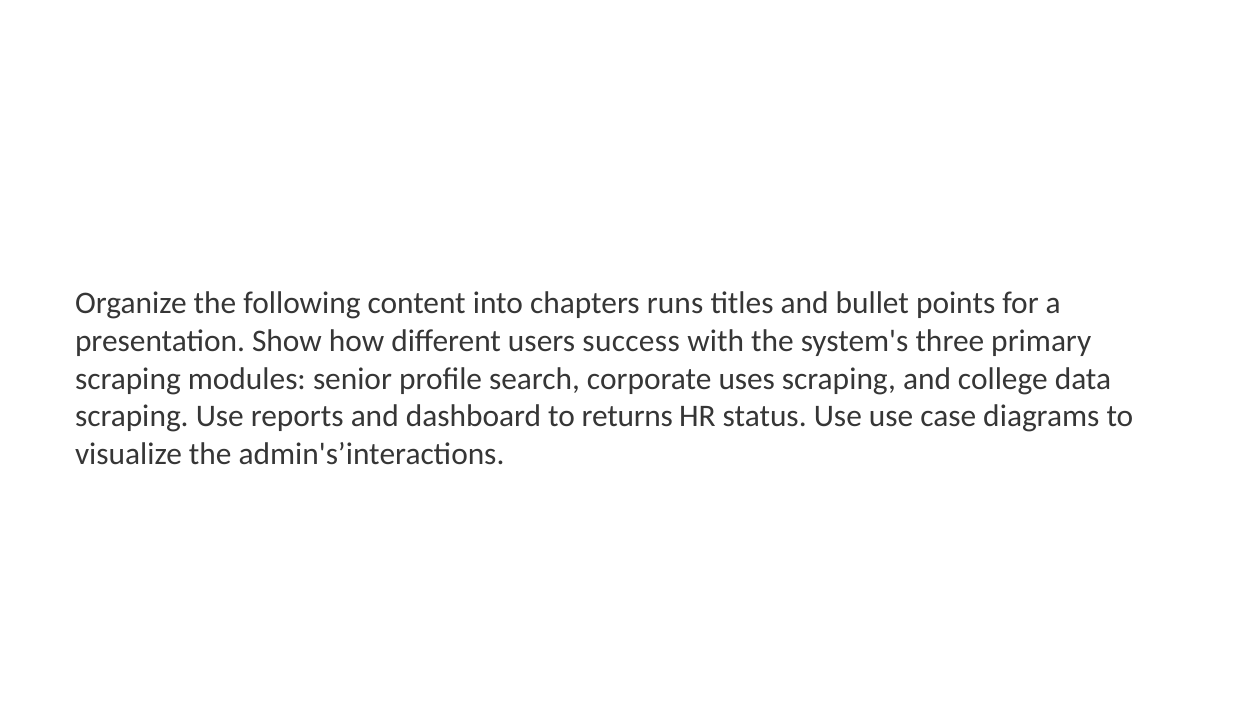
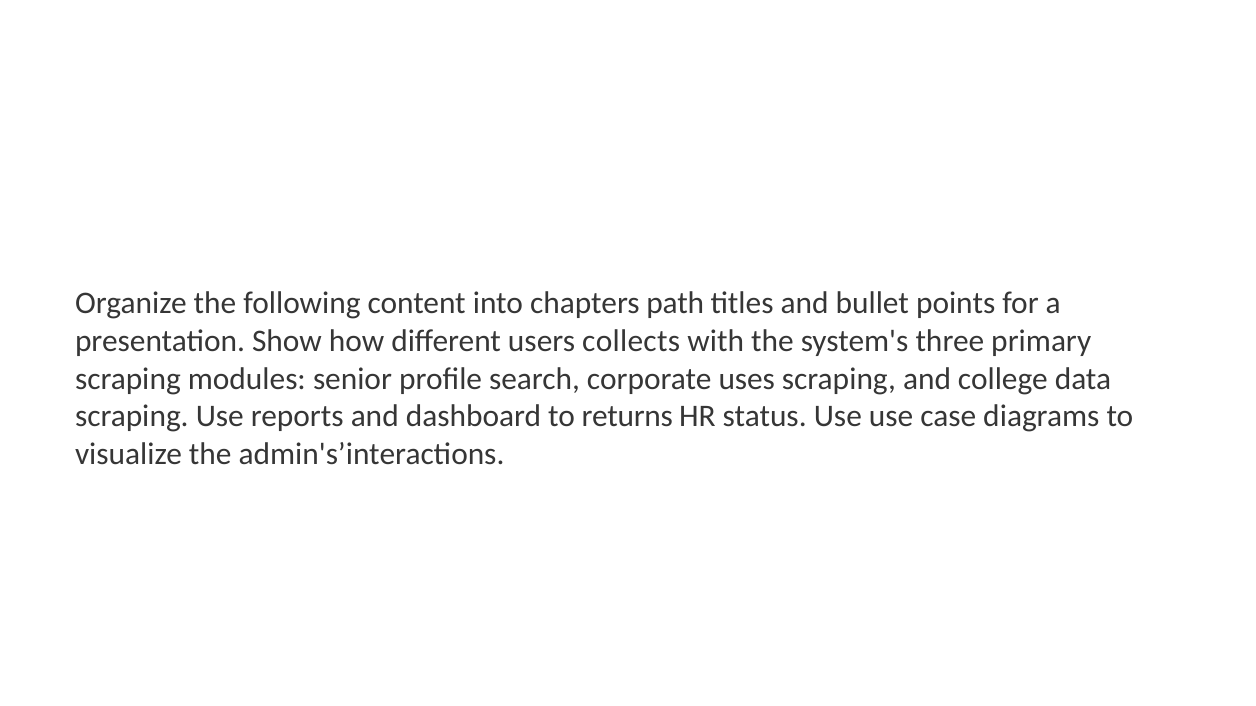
runs: runs -> path
success: success -> collects
